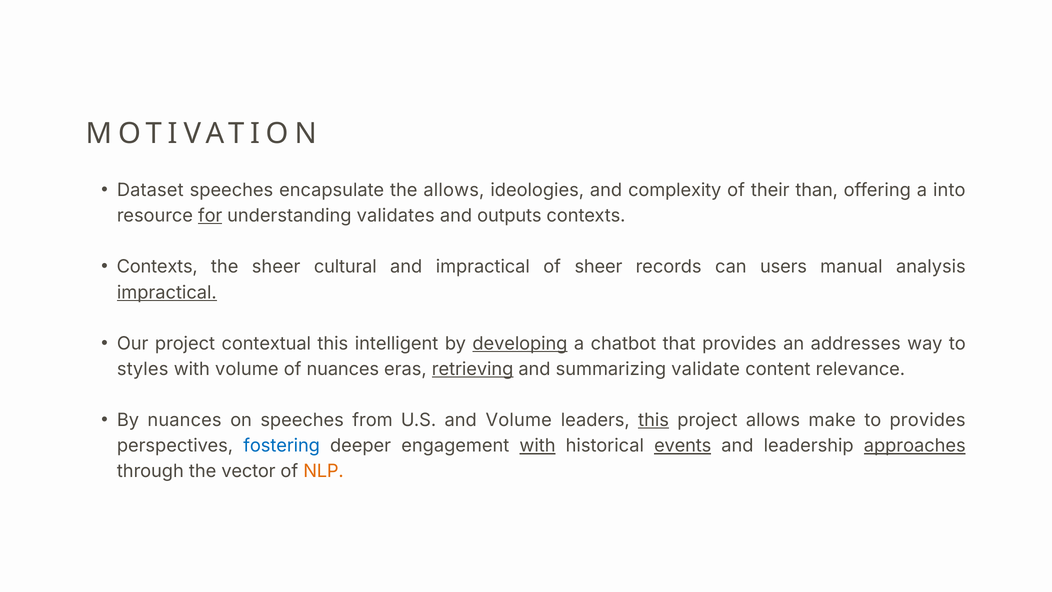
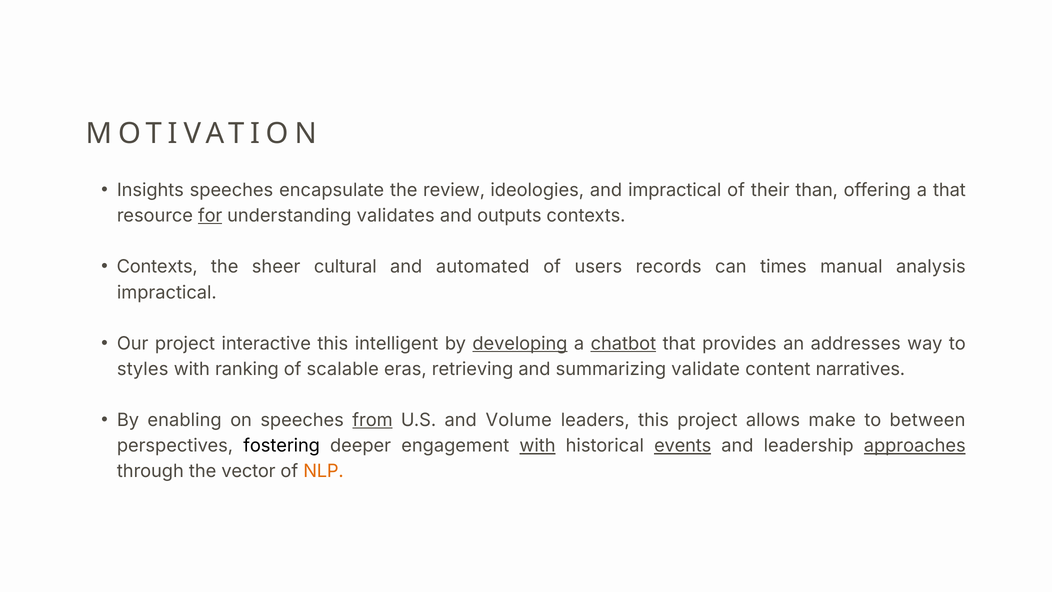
Dataset: Dataset -> Insights
the allows: allows -> review
and complexity: complexity -> impractical
a into: into -> that
and impractical: impractical -> automated
of sheer: sheer -> users
users: users -> times
impractical at (167, 292) underline: present -> none
contextual: contextual -> interactive
chatbot underline: none -> present
with volume: volume -> ranking
of nuances: nuances -> scalable
retrieving underline: present -> none
relevance: relevance -> narratives
By nuances: nuances -> enabling
from underline: none -> present
this at (654, 420) underline: present -> none
to provides: provides -> between
fostering colour: blue -> black
